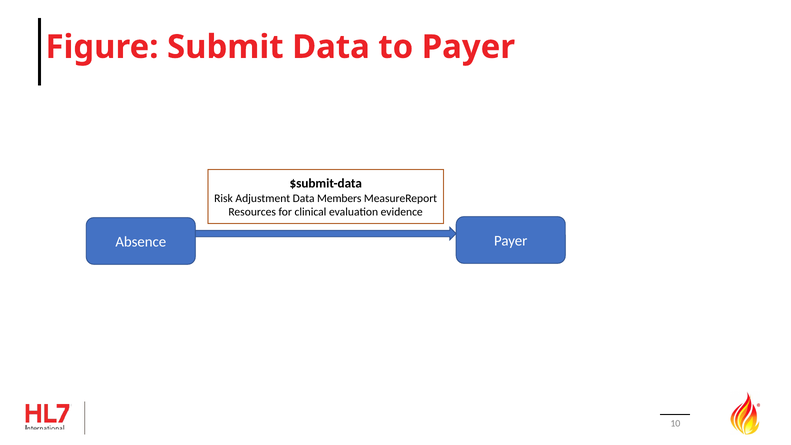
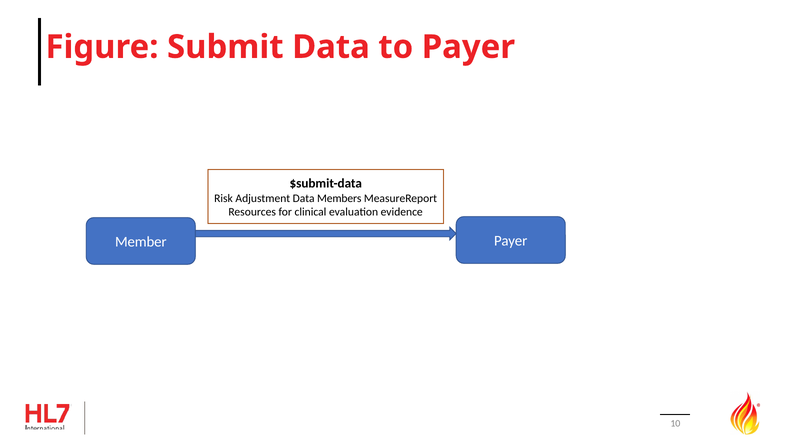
Absence: Absence -> Member
